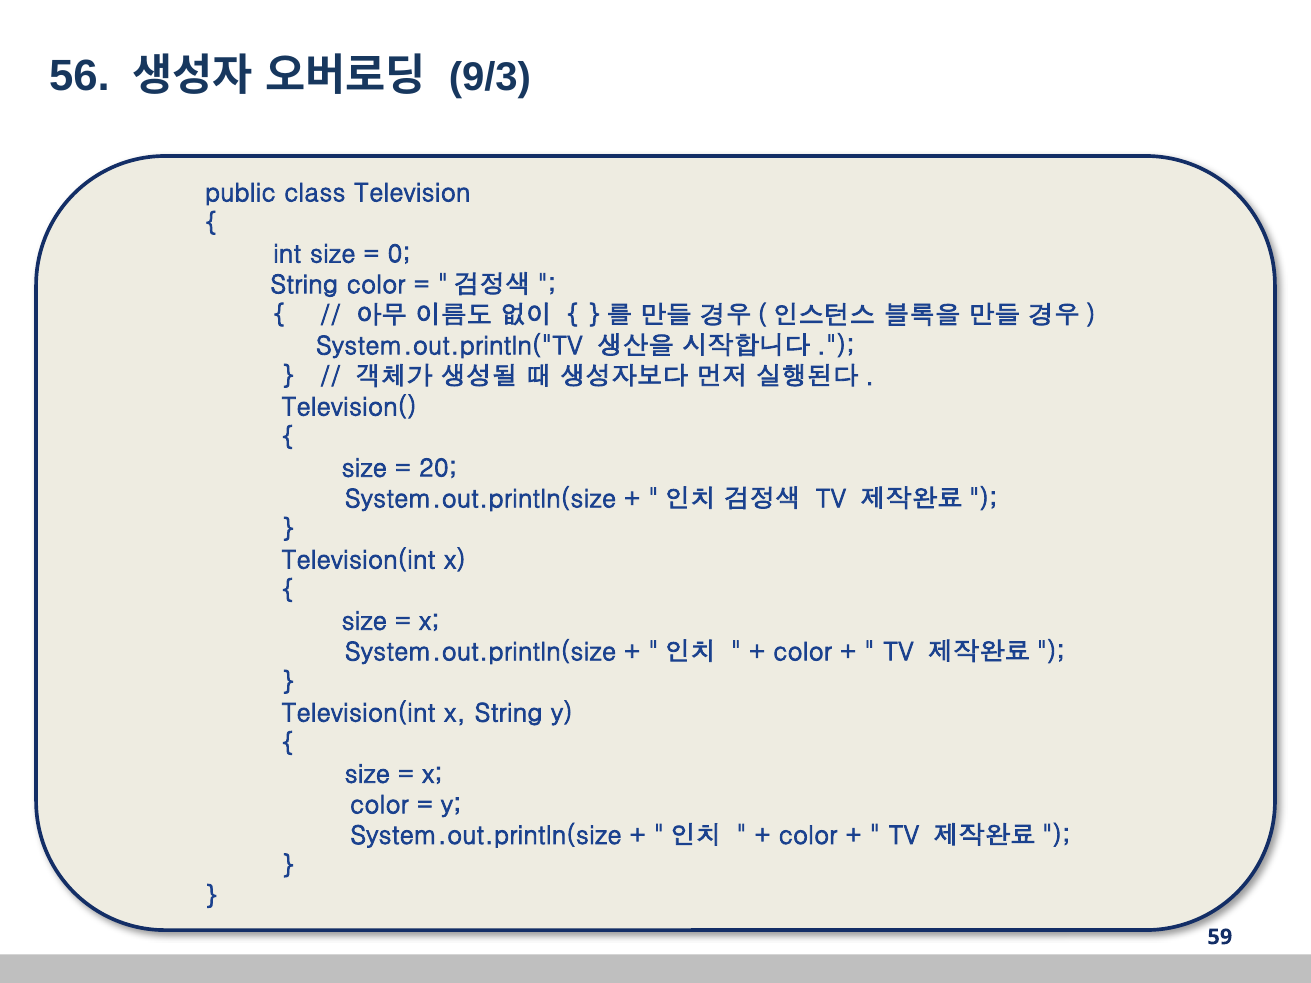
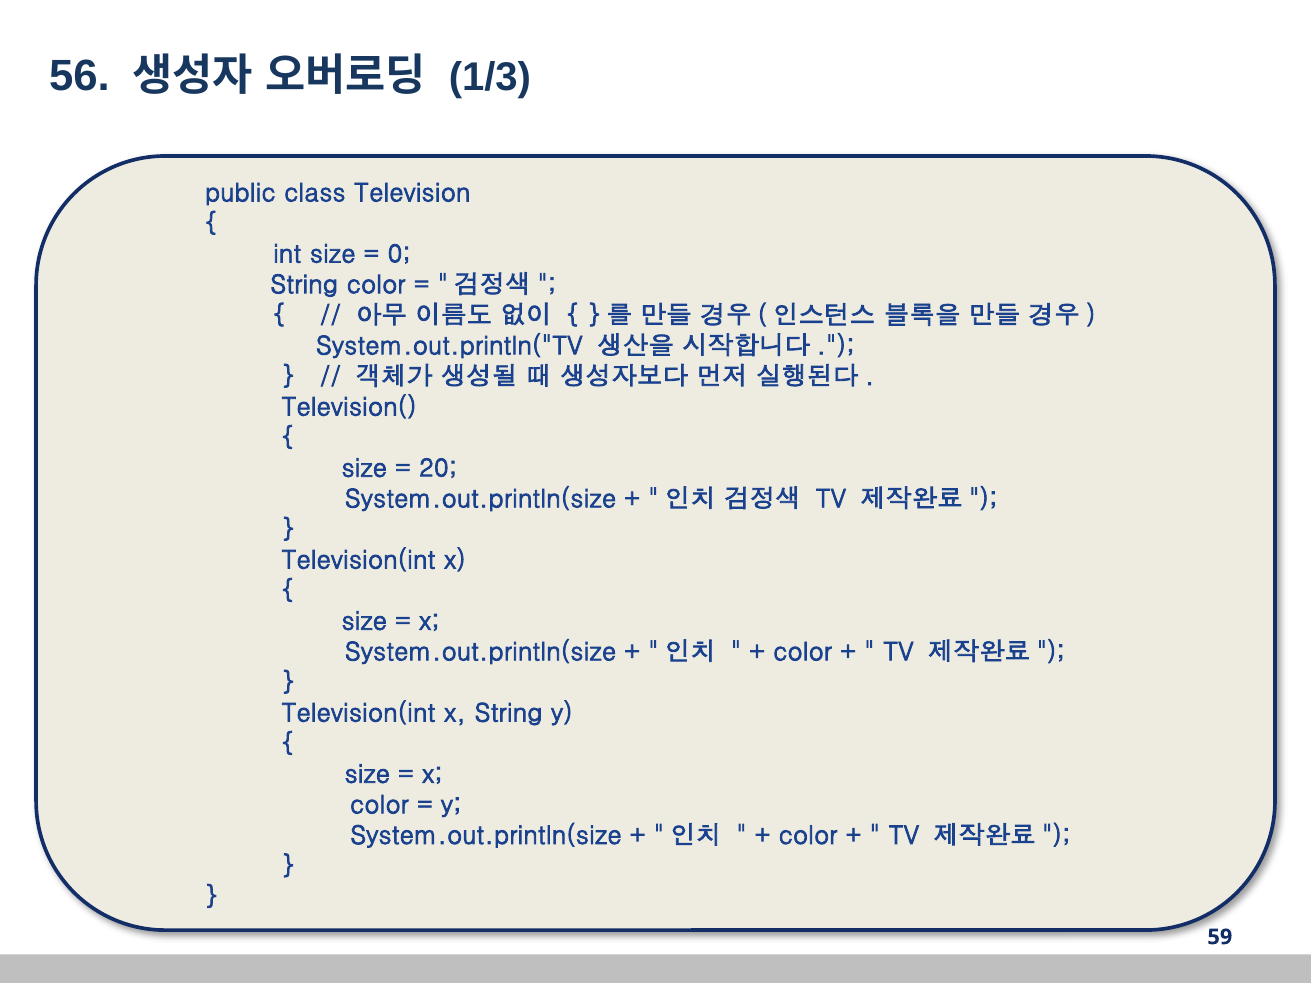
9/3: 9/3 -> 1/3
